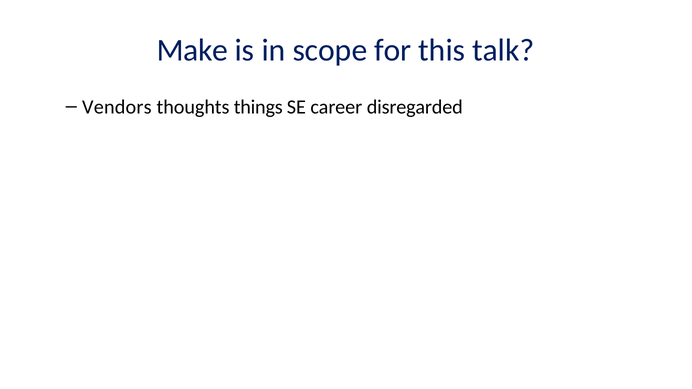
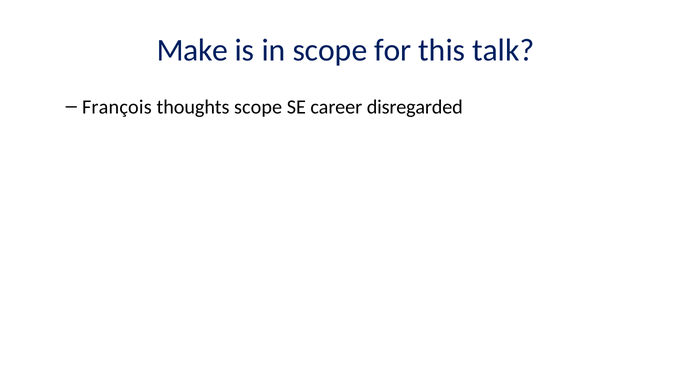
Vendors: Vendors -> François
thoughts things: things -> scope
